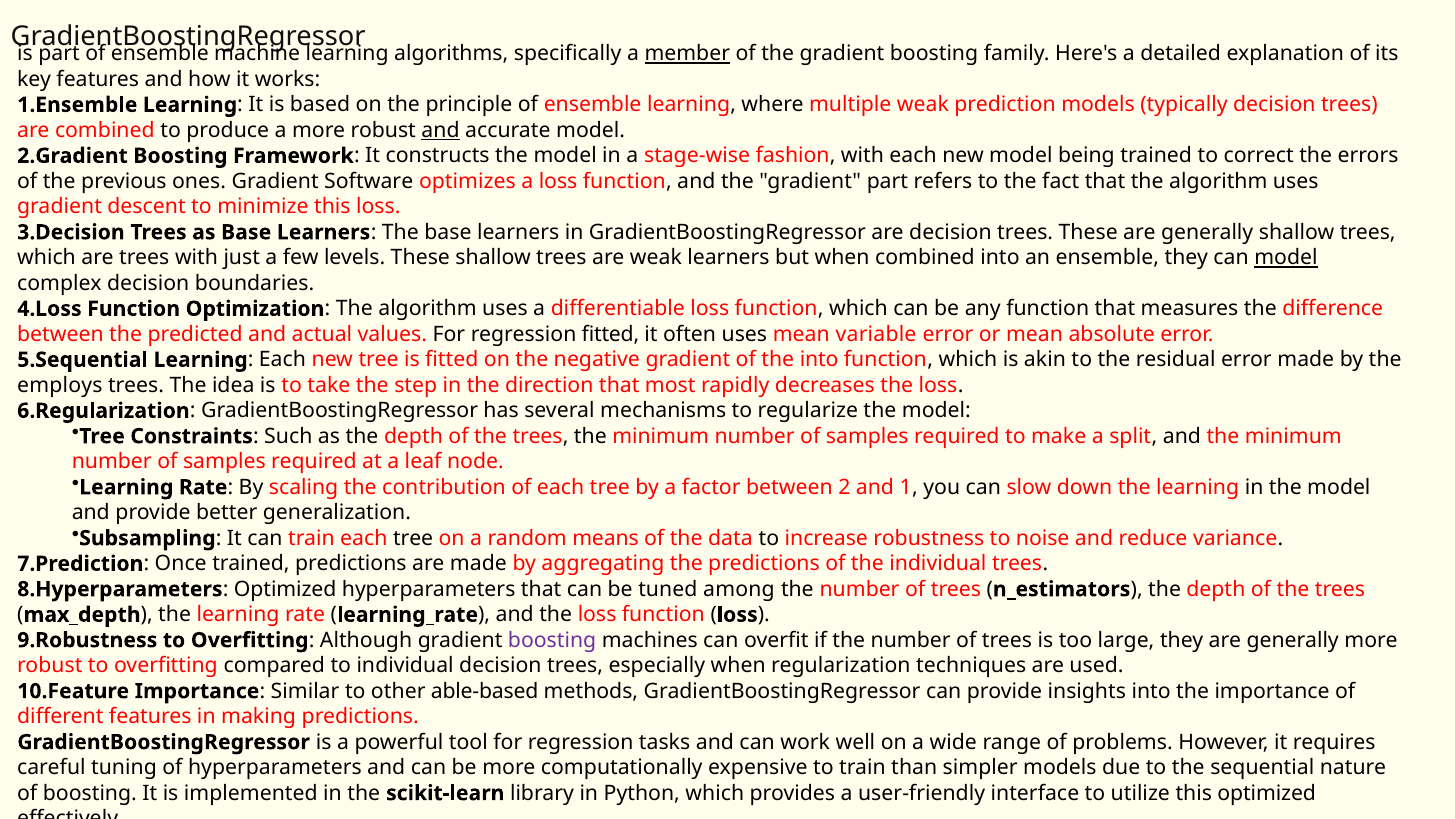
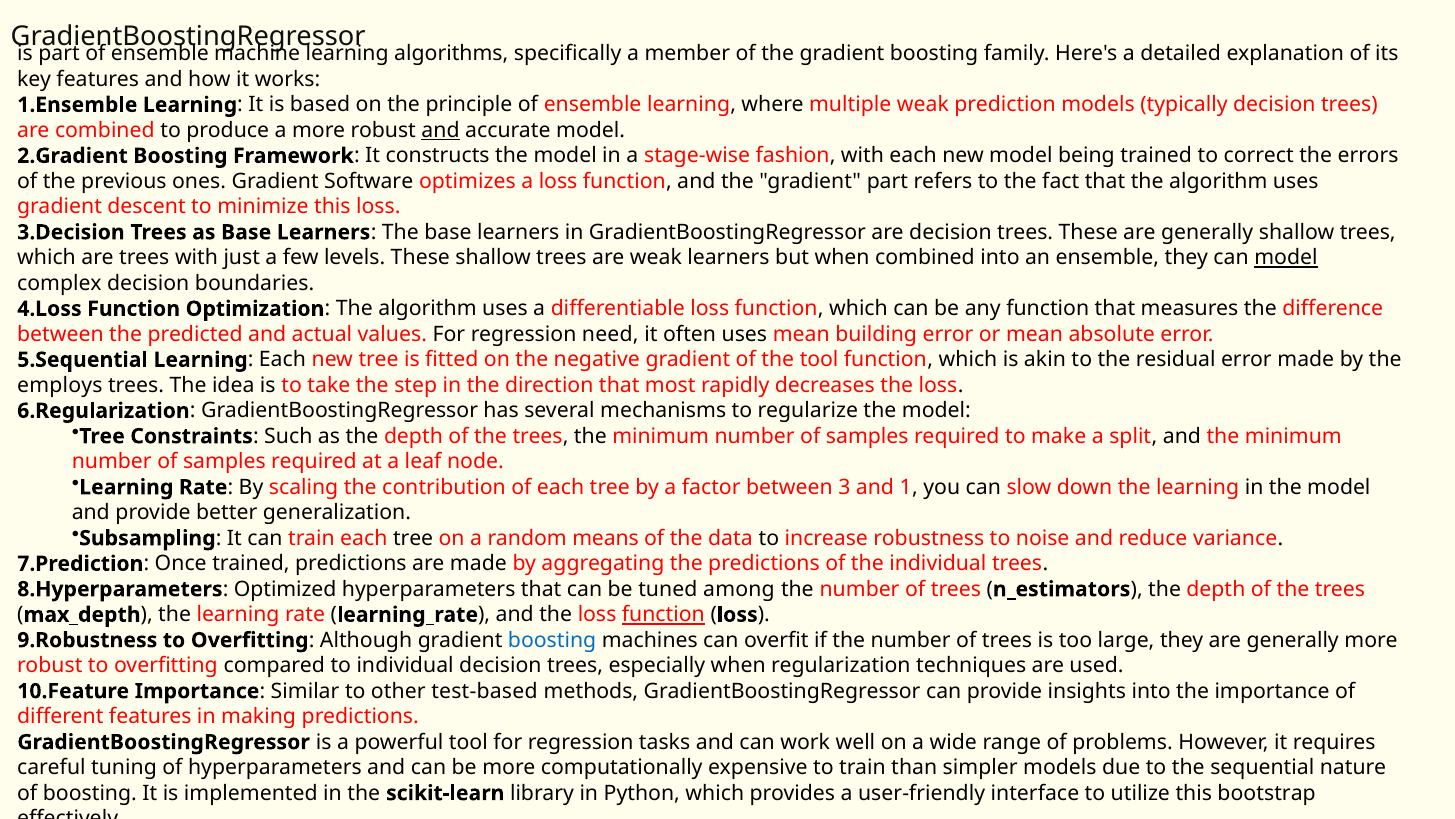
member underline: present -> none
regression fitted: fitted -> need
variable: variable -> building
the into: into -> tool
2: 2 -> 3
function at (663, 614) underline: none -> present
boosting at (552, 640) colour: purple -> blue
able-based: able-based -> test-based
this optimized: optimized -> bootstrap
